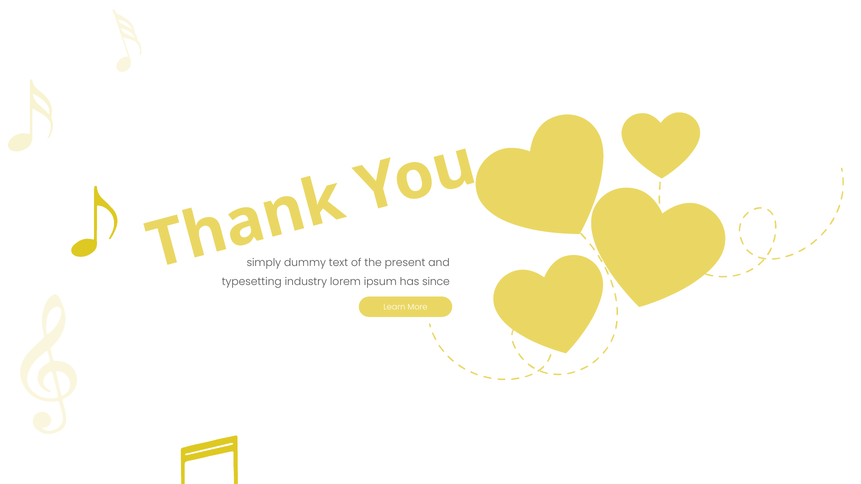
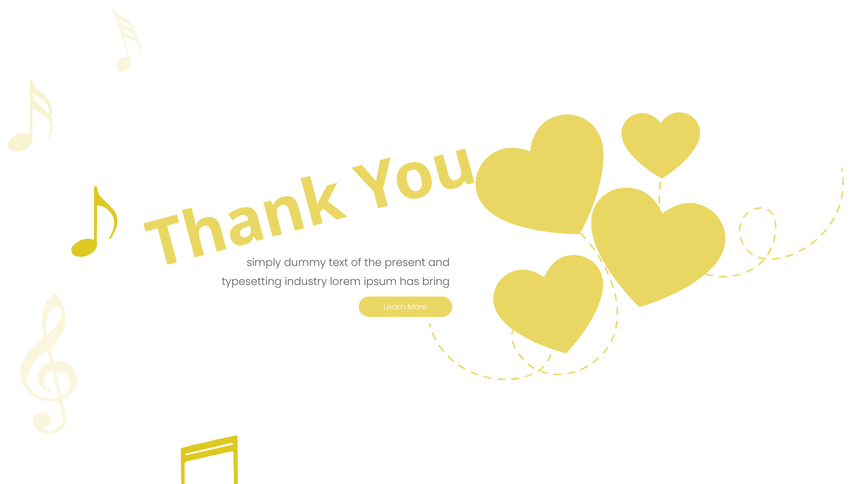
since: since -> bring
